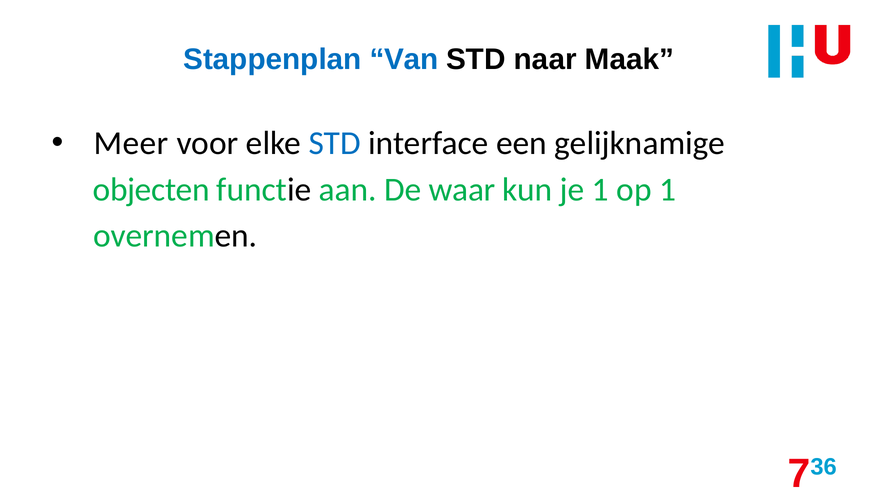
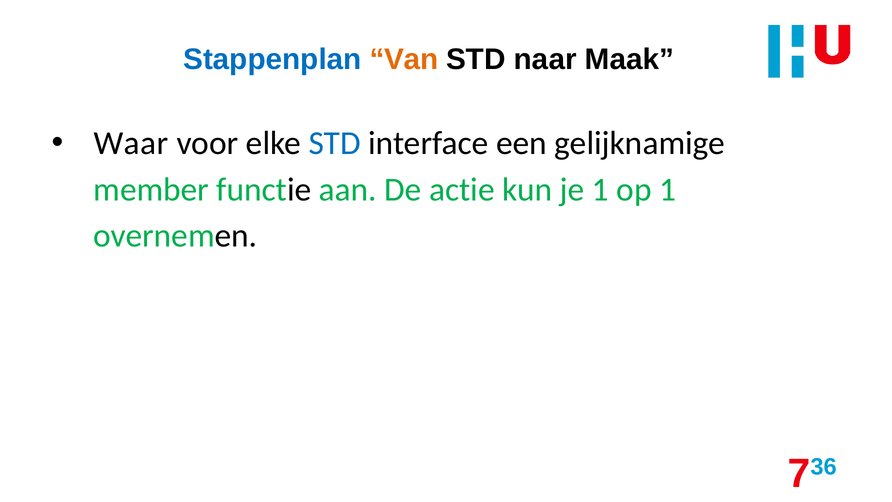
Van colour: blue -> orange
Meer: Meer -> Waar
objecten: objecten -> member
waar: waar -> actie
